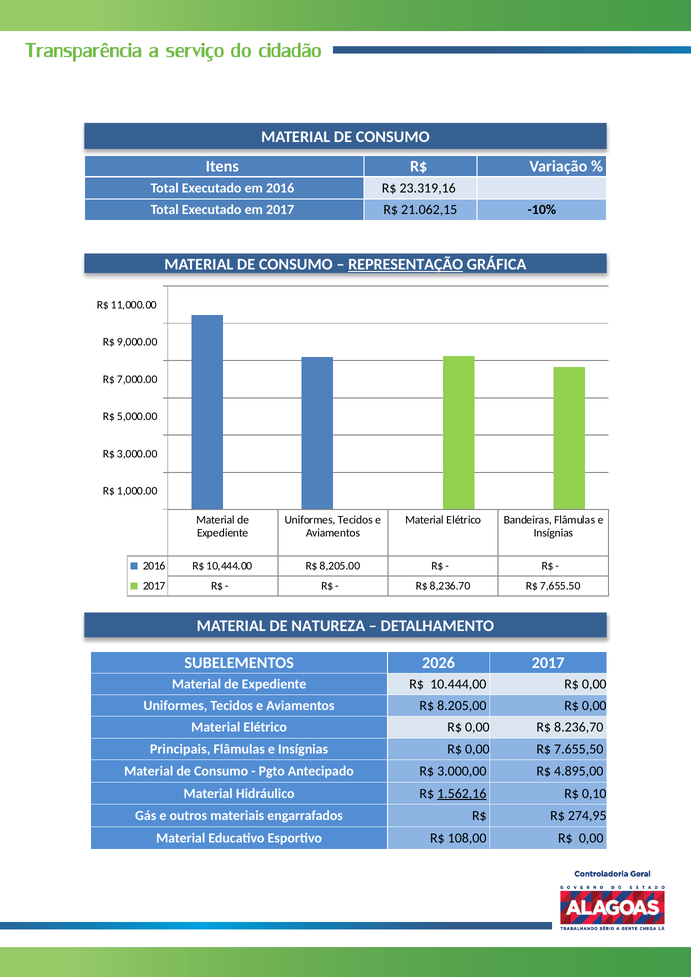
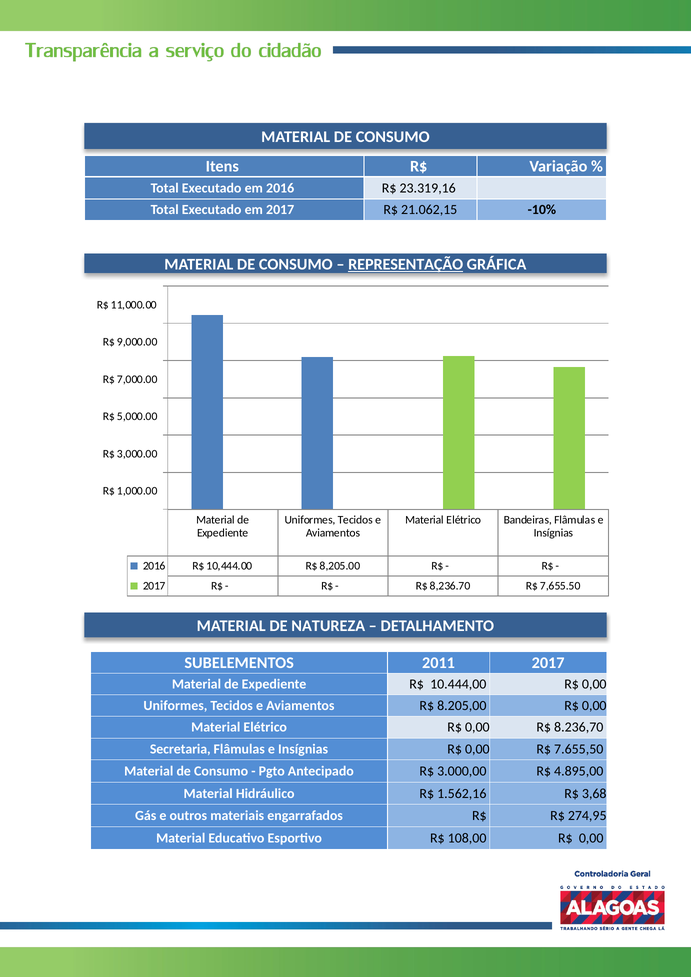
2026: 2026 -> 2011
Principais: Principais -> Secretaria
1.562,16 underline: present -> none
0,10: 0,10 -> 3,68
